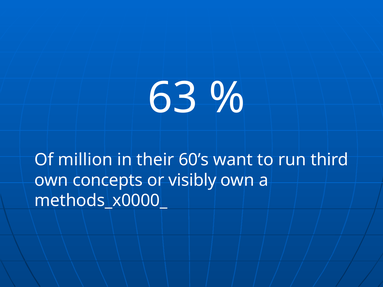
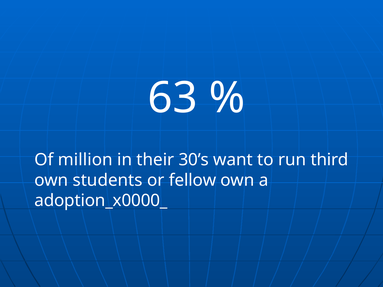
60’s: 60’s -> 30’s
concepts: concepts -> students
visibly: visibly -> fellow
methods_x0000_: methods_x0000_ -> adoption_x0000_
